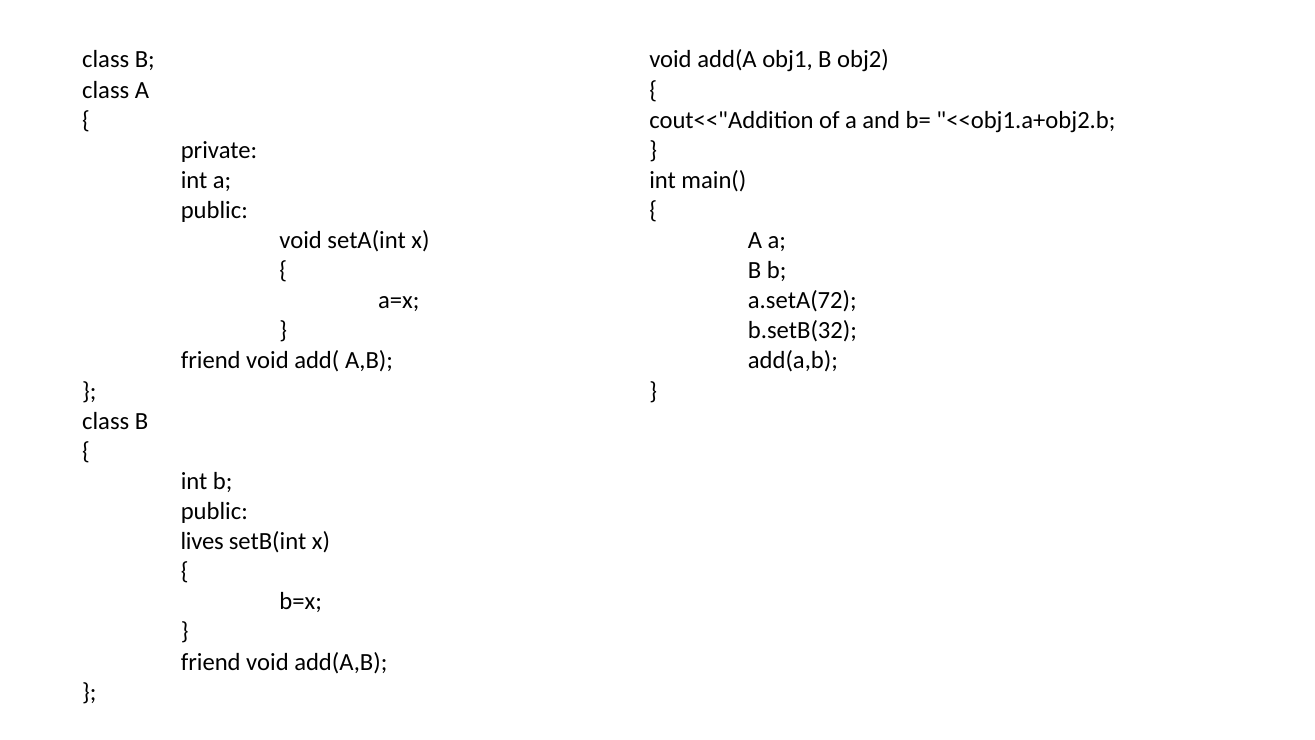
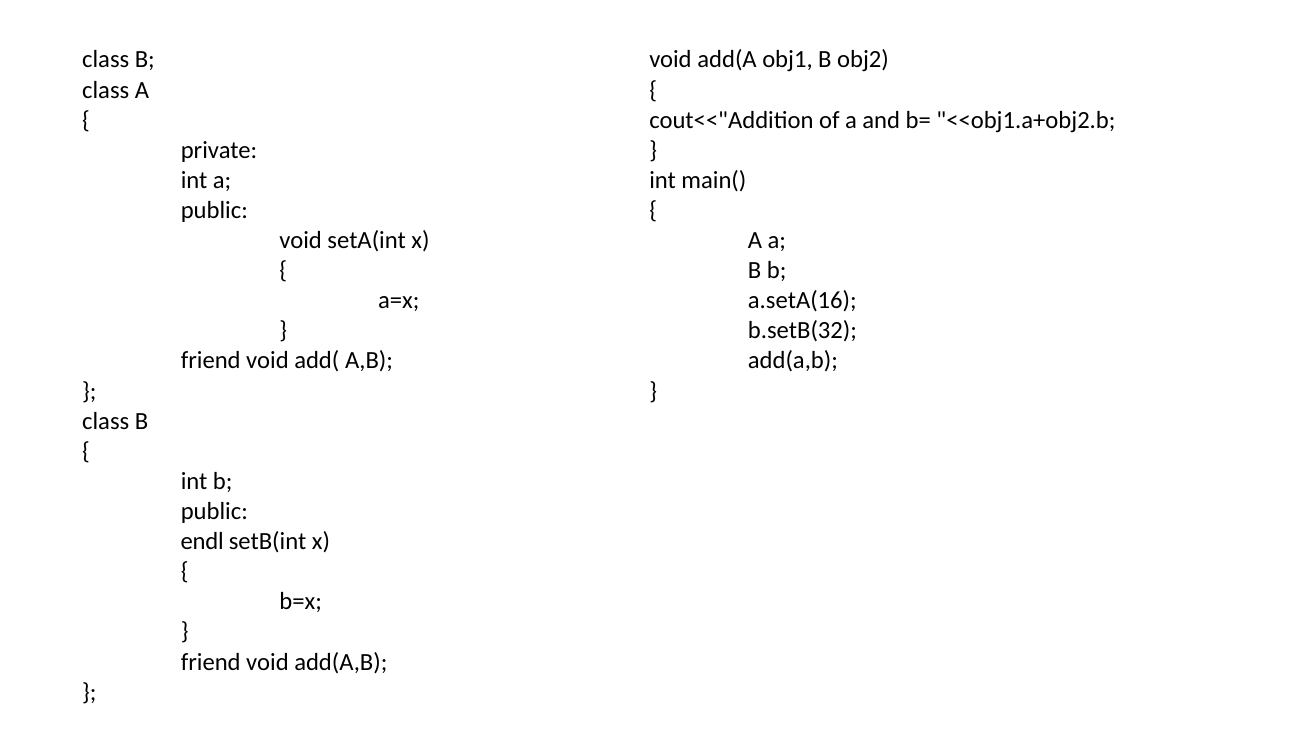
a.setA(72: a.setA(72 -> a.setA(16
lives: lives -> endl
